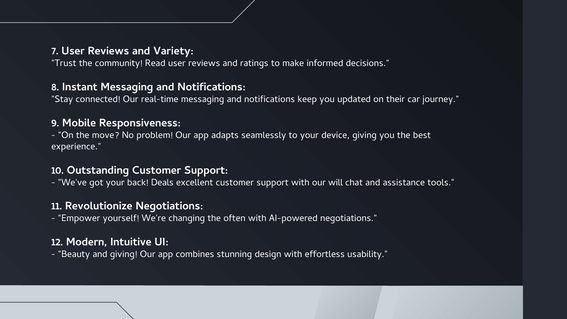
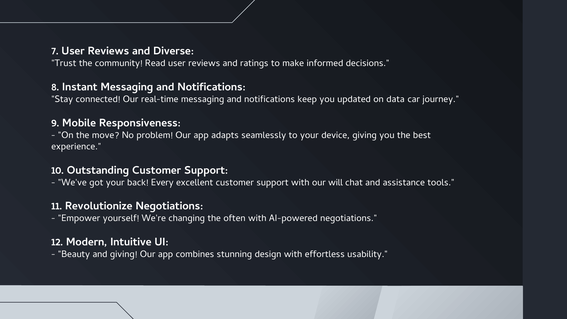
Variety: Variety -> Diverse
their: their -> data
Deals: Deals -> Every
